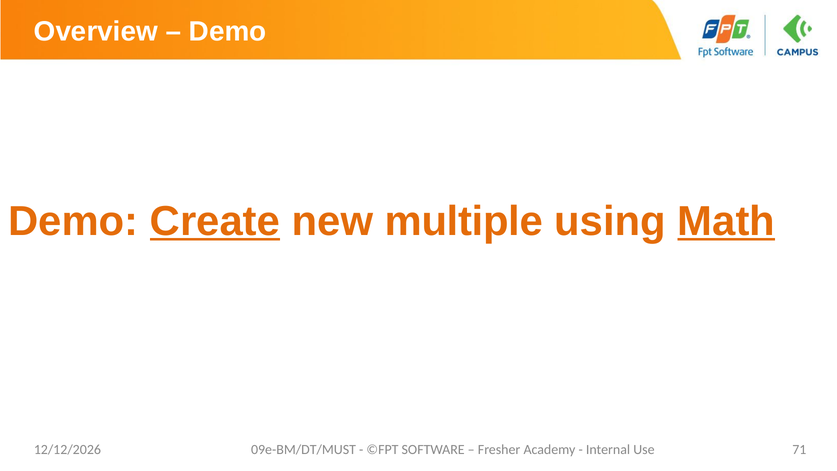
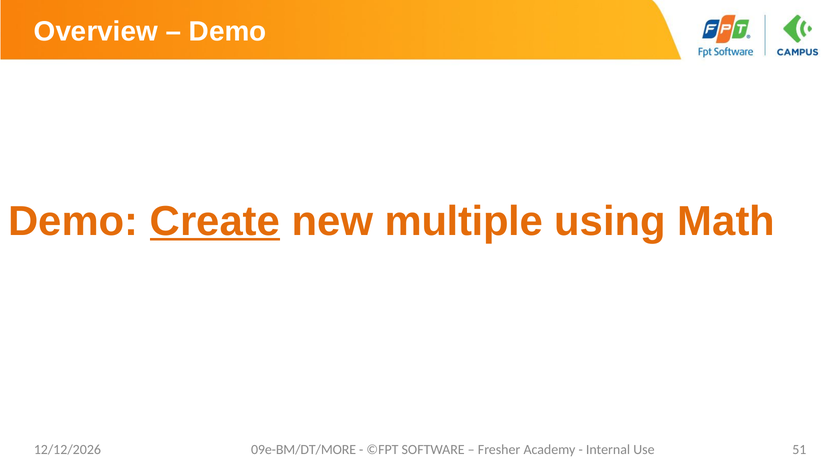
Math underline: present -> none
09e-BM/DT/MUST: 09e-BM/DT/MUST -> 09e-BM/DT/MORE
71: 71 -> 51
